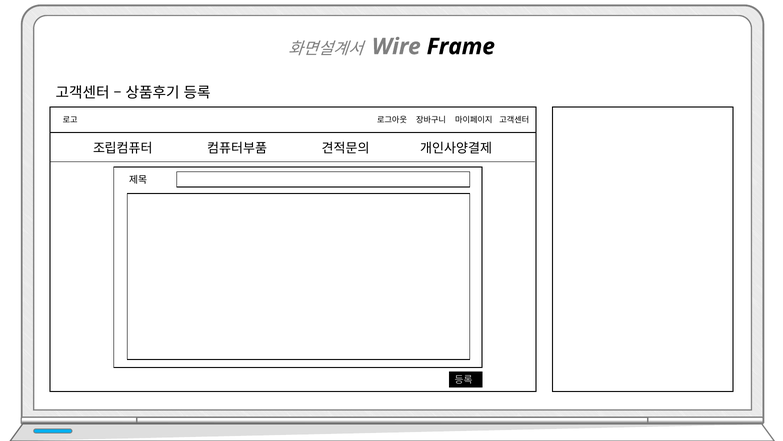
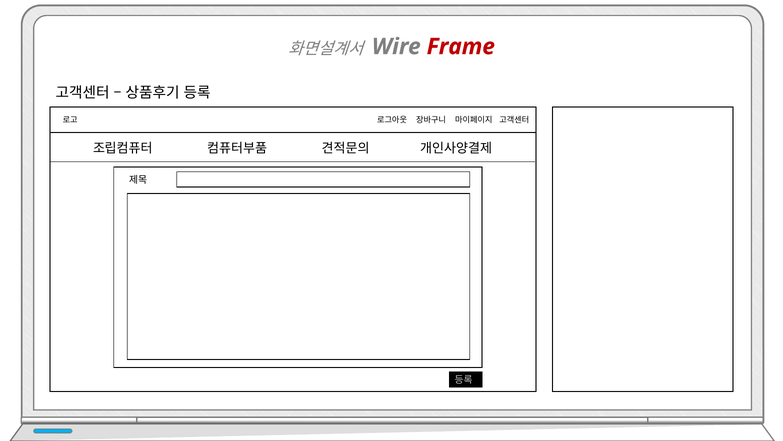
Frame colour: black -> red
